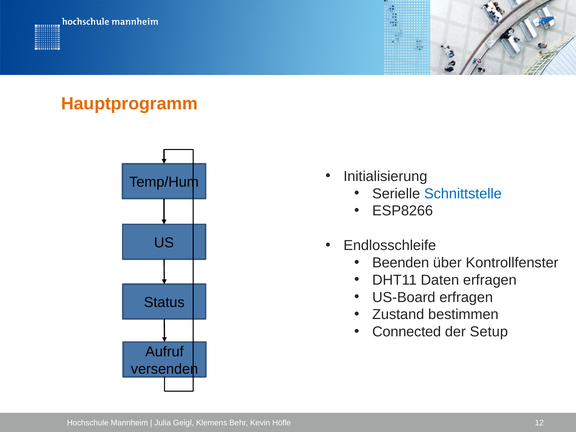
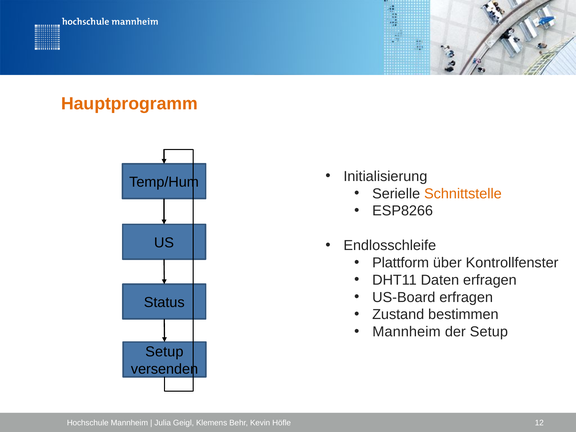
Schnittstelle colour: blue -> orange
Beenden: Beenden -> Plattform
Connected at (407, 332): Connected -> Mannheim
Aufruf at (164, 352): Aufruf -> Setup
